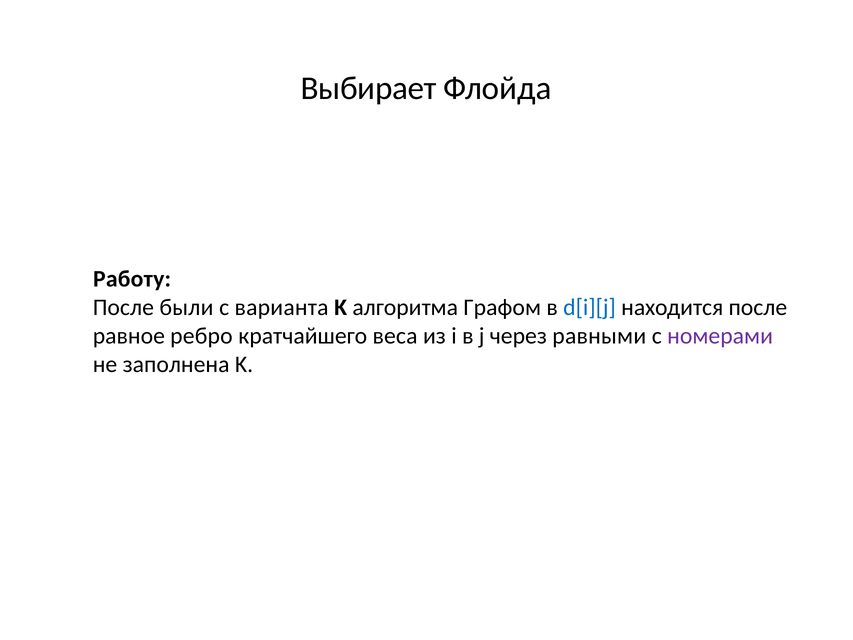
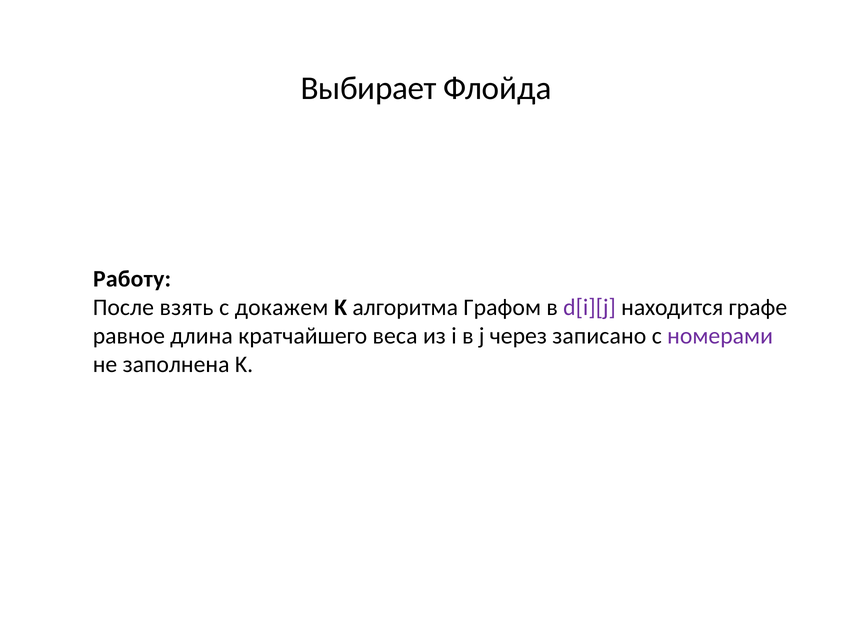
были: были -> взять
варианта: варианта -> докажем
d[i][j colour: blue -> purple
находится после: после -> графе
ребро: ребро -> длина
равными: равными -> записано
